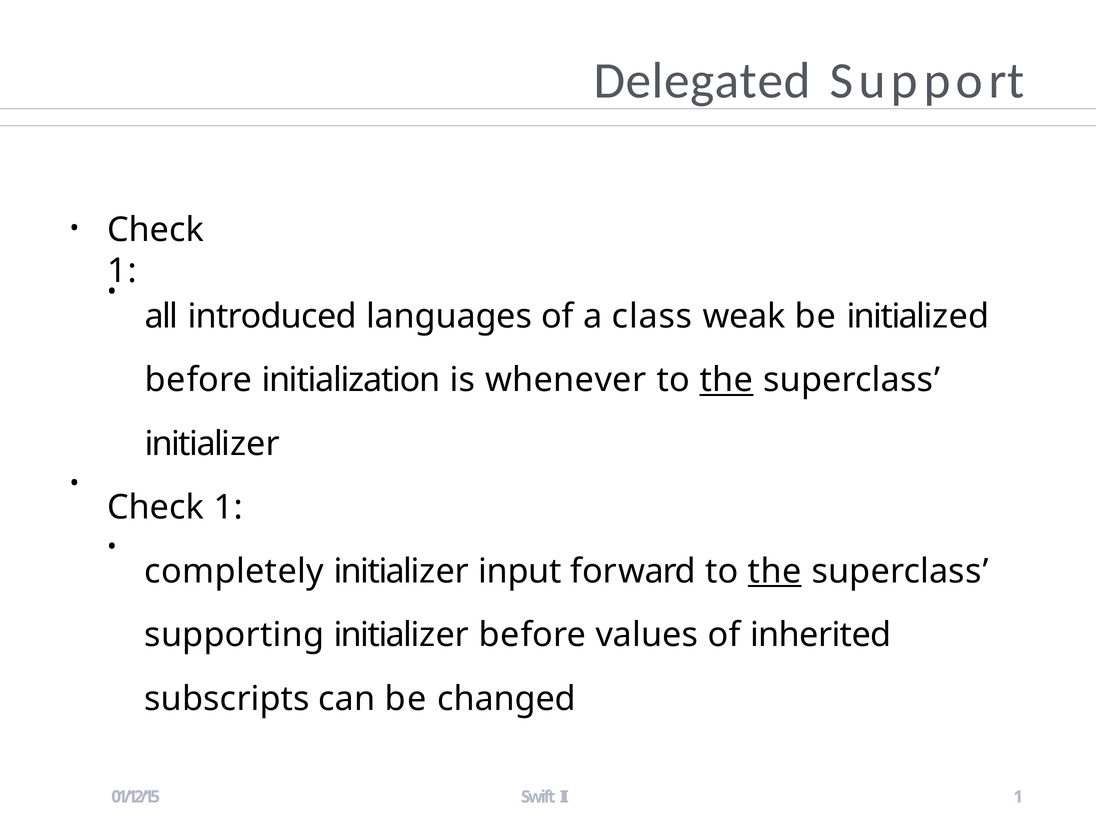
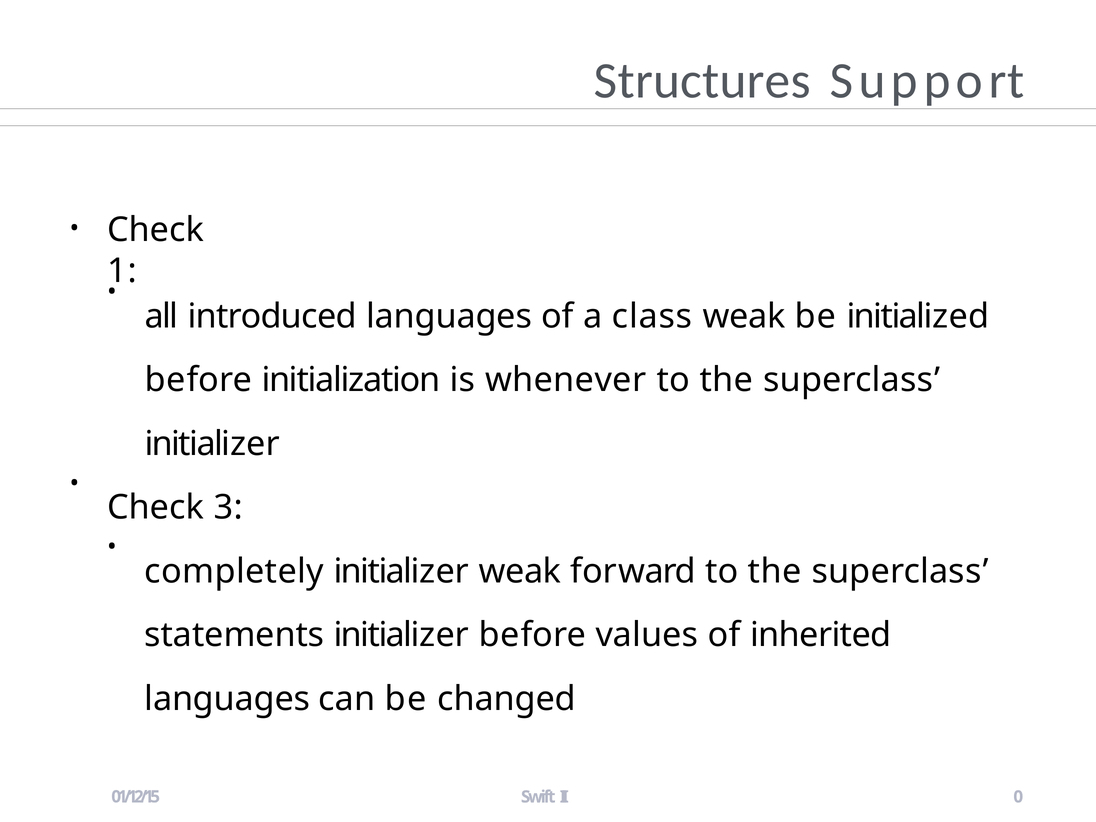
Delegated: Delegated -> Structures
the at (726, 380) underline: present -> none
1 at (228, 508): 1 -> 3
initializer input: input -> weak
the at (775, 571) underline: present -> none
supporting: supporting -> statements
subscripts at (227, 699): subscripts -> languages
II 1: 1 -> 0
